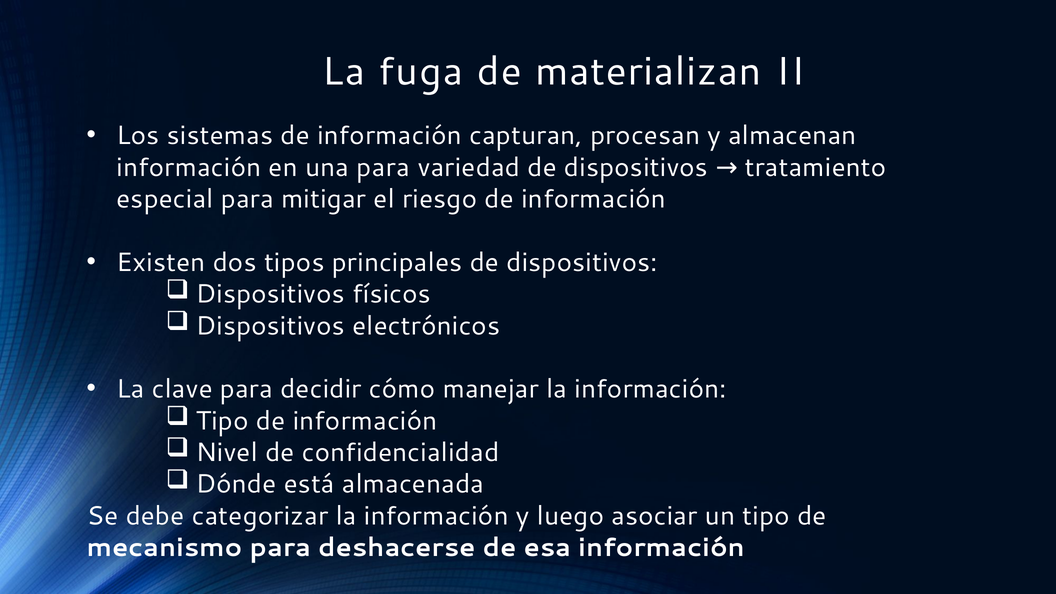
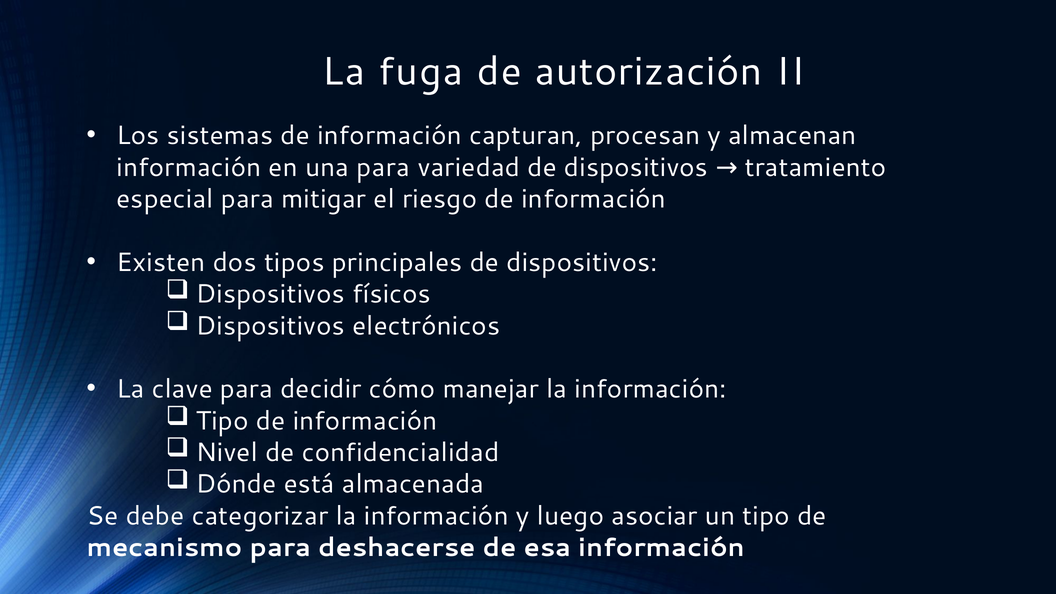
materializan: materializan -> autorización
